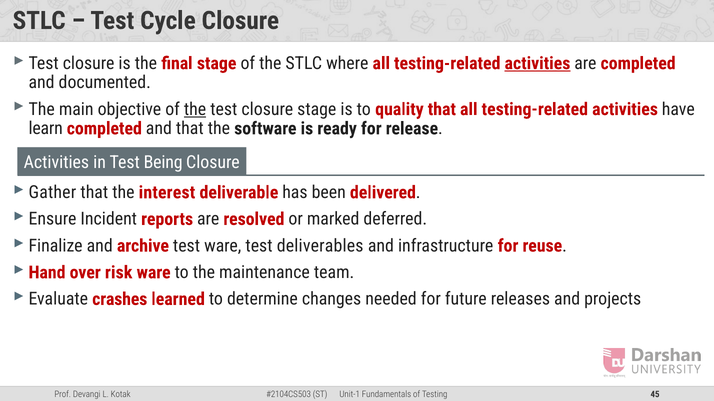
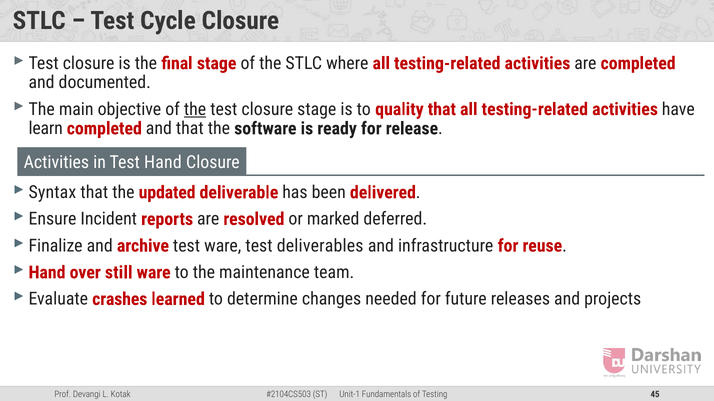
activities at (537, 63) underline: present -> none
Test Being: Being -> Hand
Gather: Gather -> Syntax
interest: interest -> updated
risk: risk -> still
